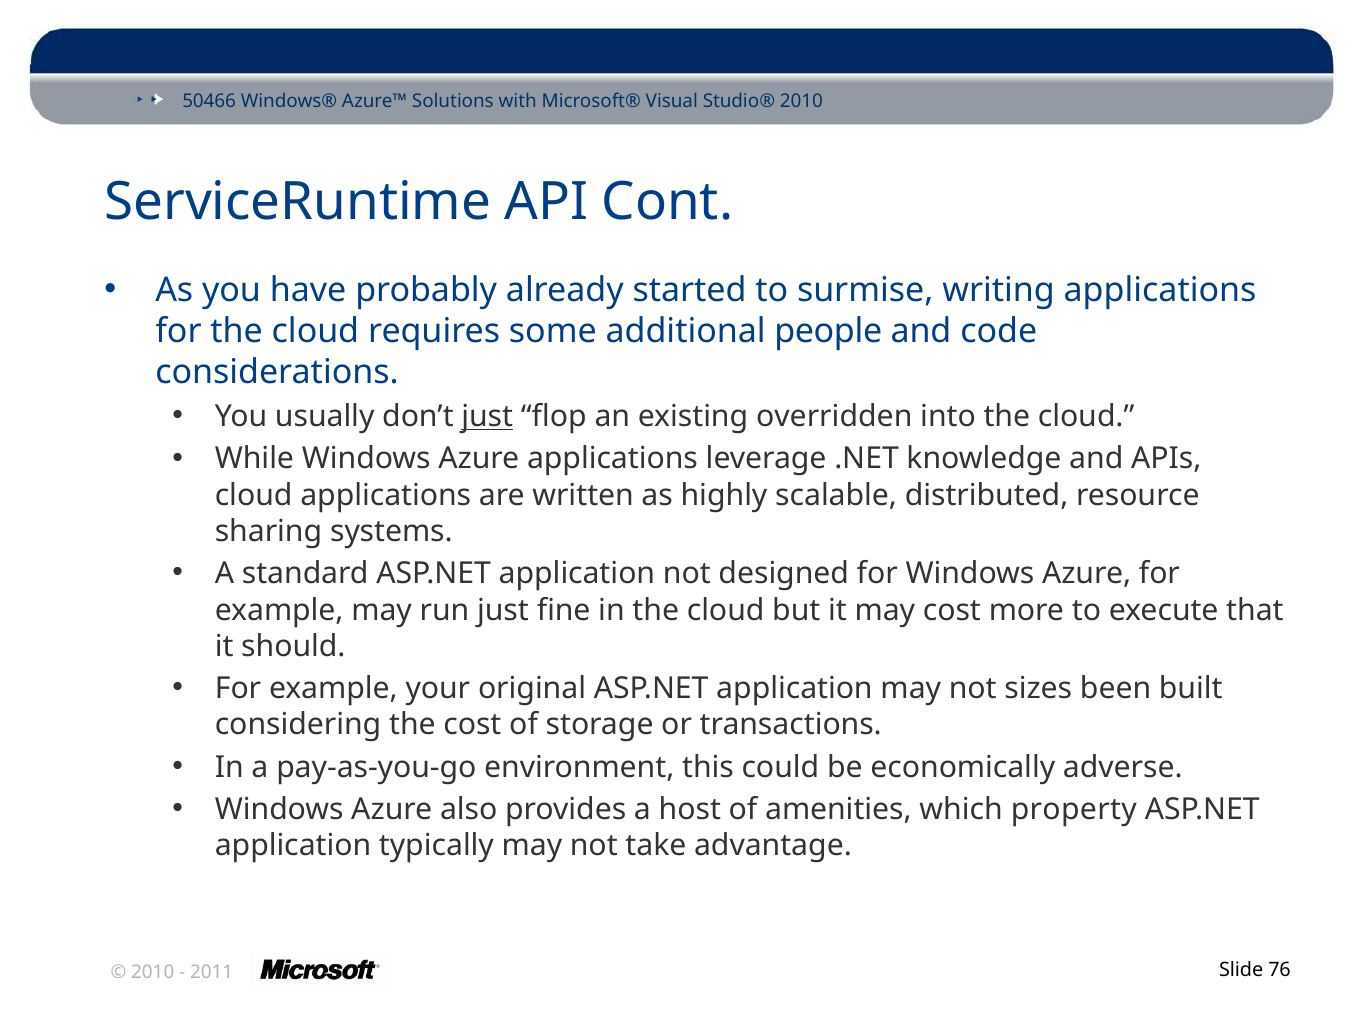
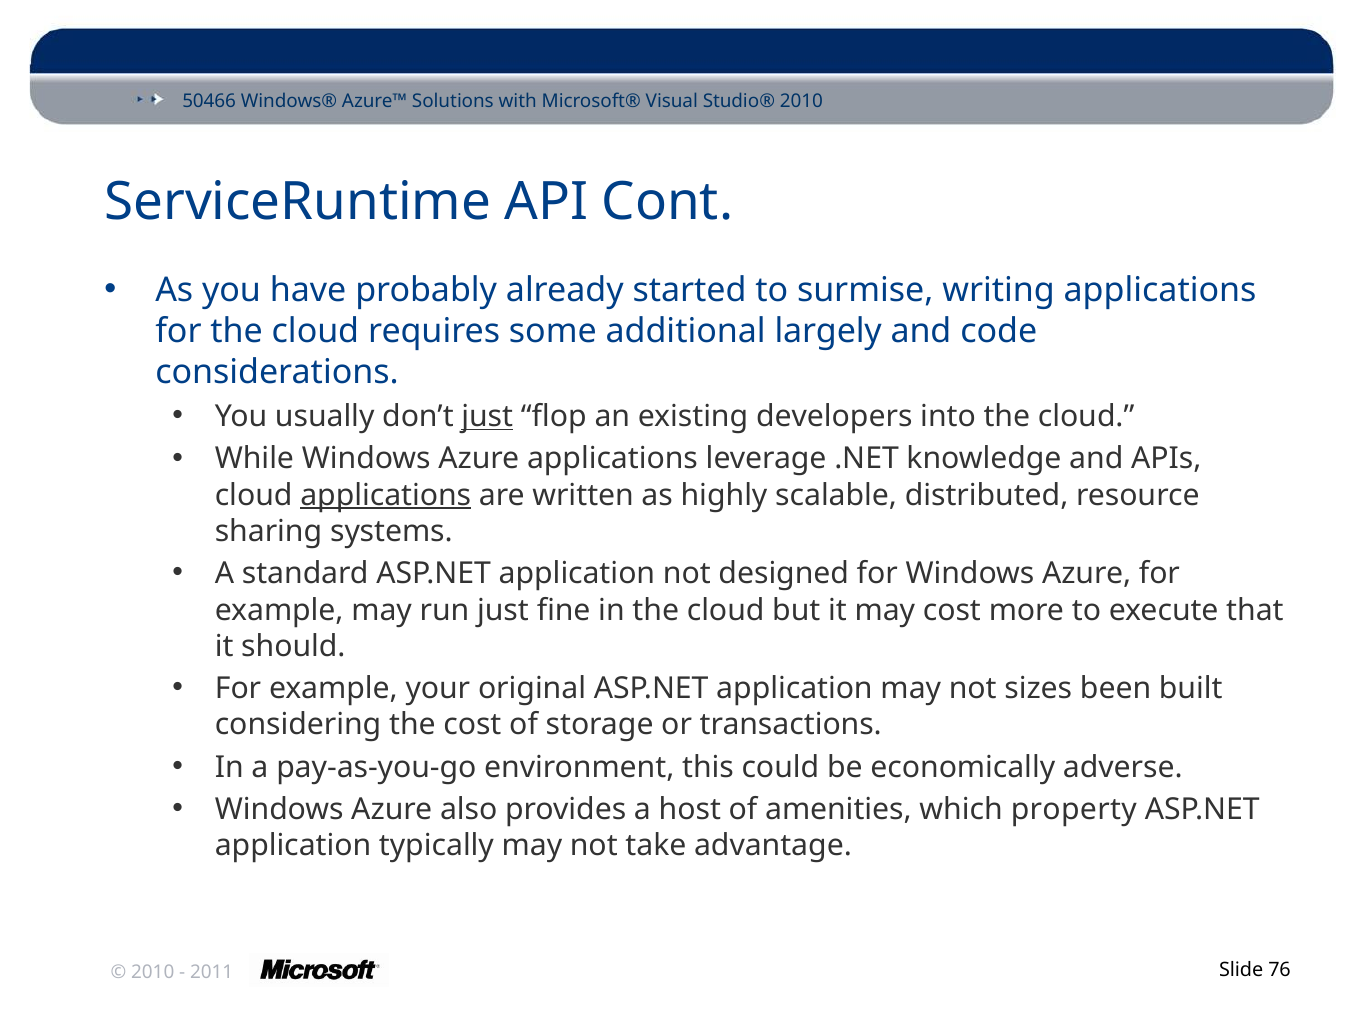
people: people -> largely
overridden: overridden -> developers
applications at (386, 495) underline: none -> present
